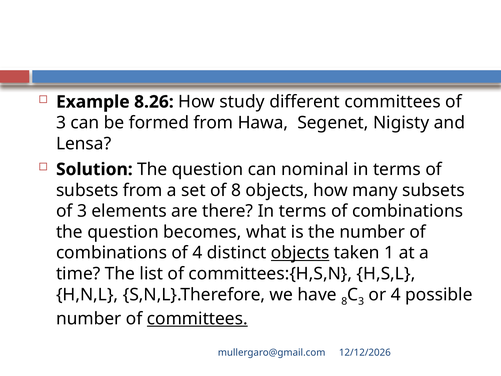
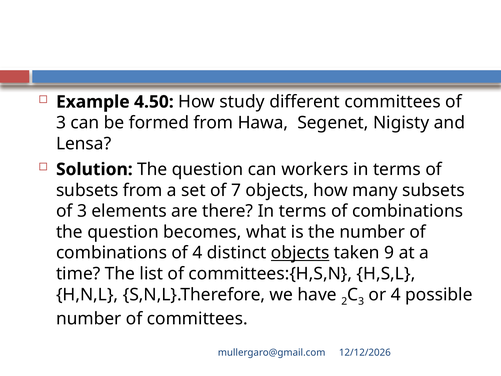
8.26: 8.26 -> 4.50
nominal: nominal -> workers
of 8: 8 -> 7
1: 1 -> 9
have 8: 8 -> 2
committees at (197, 318) underline: present -> none
